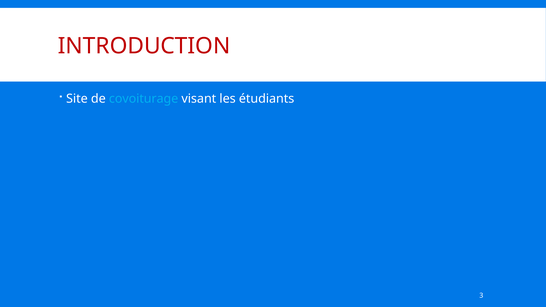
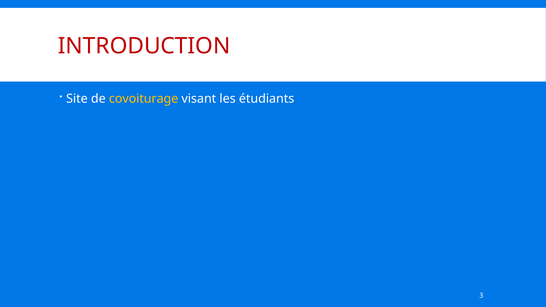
covoiturage colour: light blue -> yellow
